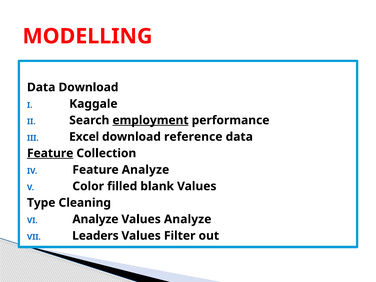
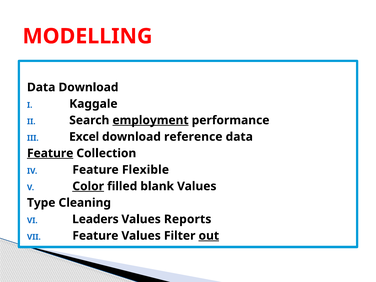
Feature Analyze: Analyze -> Flexible
Color underline: none -> present
Analyze at (95, 219): Analyze -> Leaders
Values Analyze: Analyze -> Reports
Leaders at (95, 236): Leaders -> Feature
out underline: none -> present
